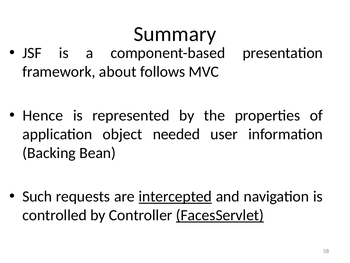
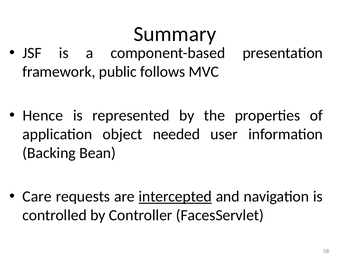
about: about -> public
Such: Such -> Care
FacesServlet underline: present -> none
